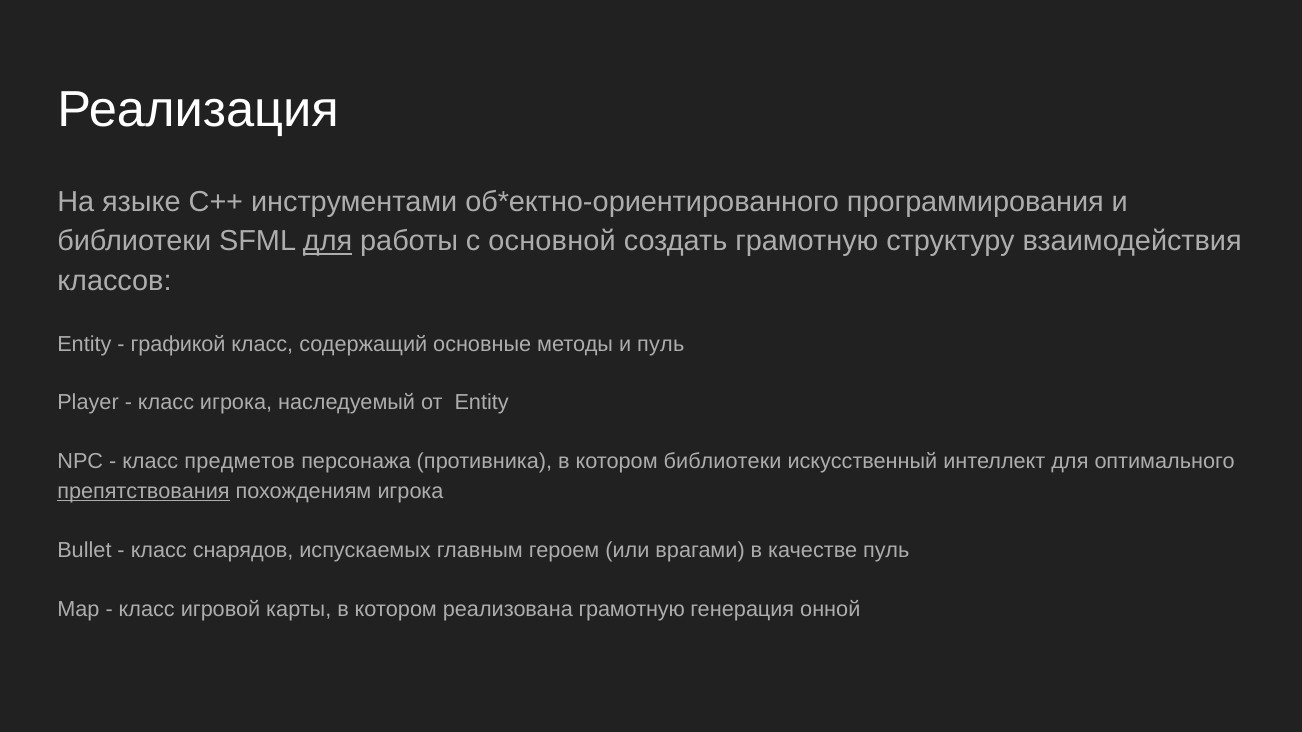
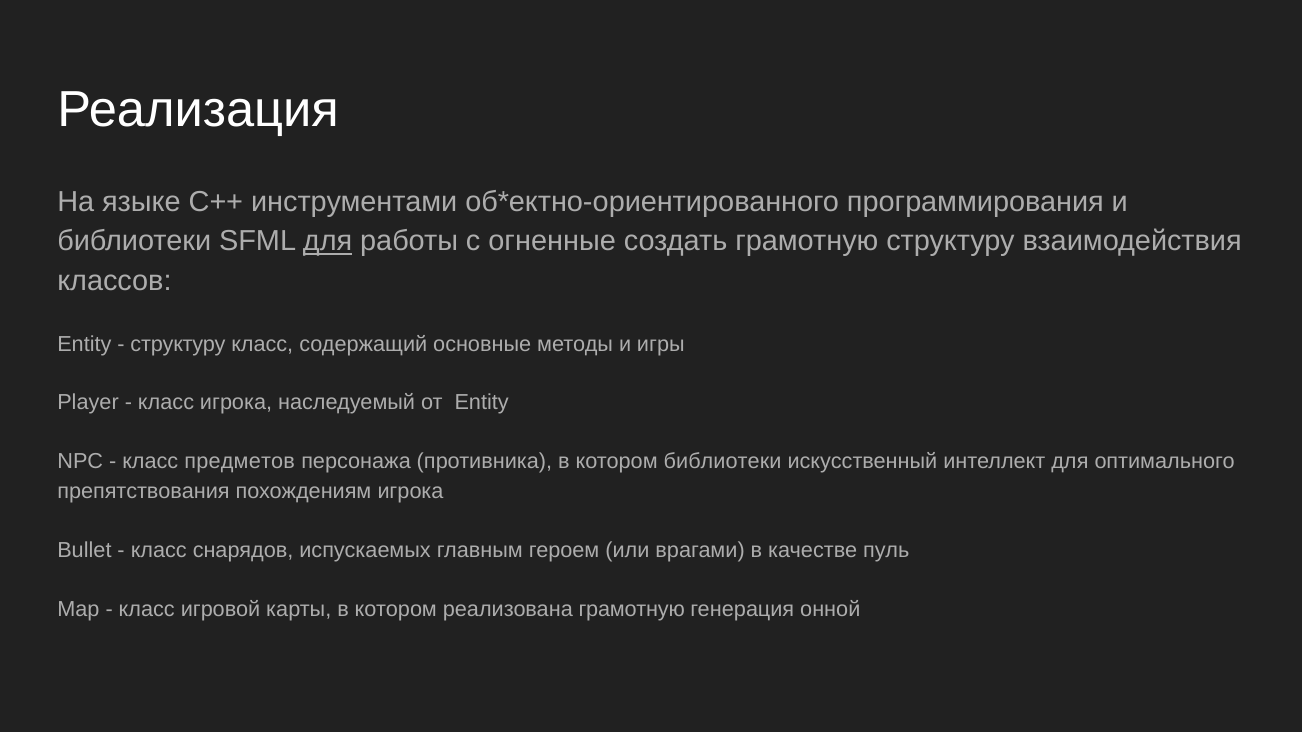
основной: основной -> огненные
графикой at (178, 344): графикой -> структуру
и пуль: пуль -> игры
препятствования underline: present -> none
